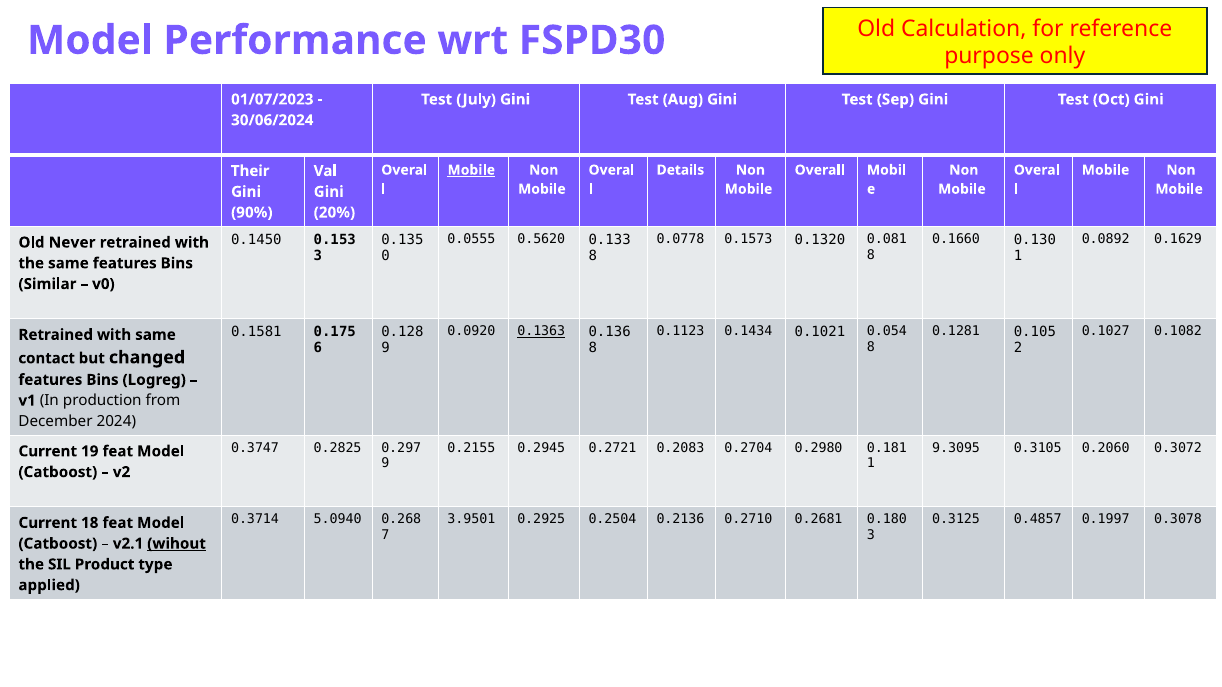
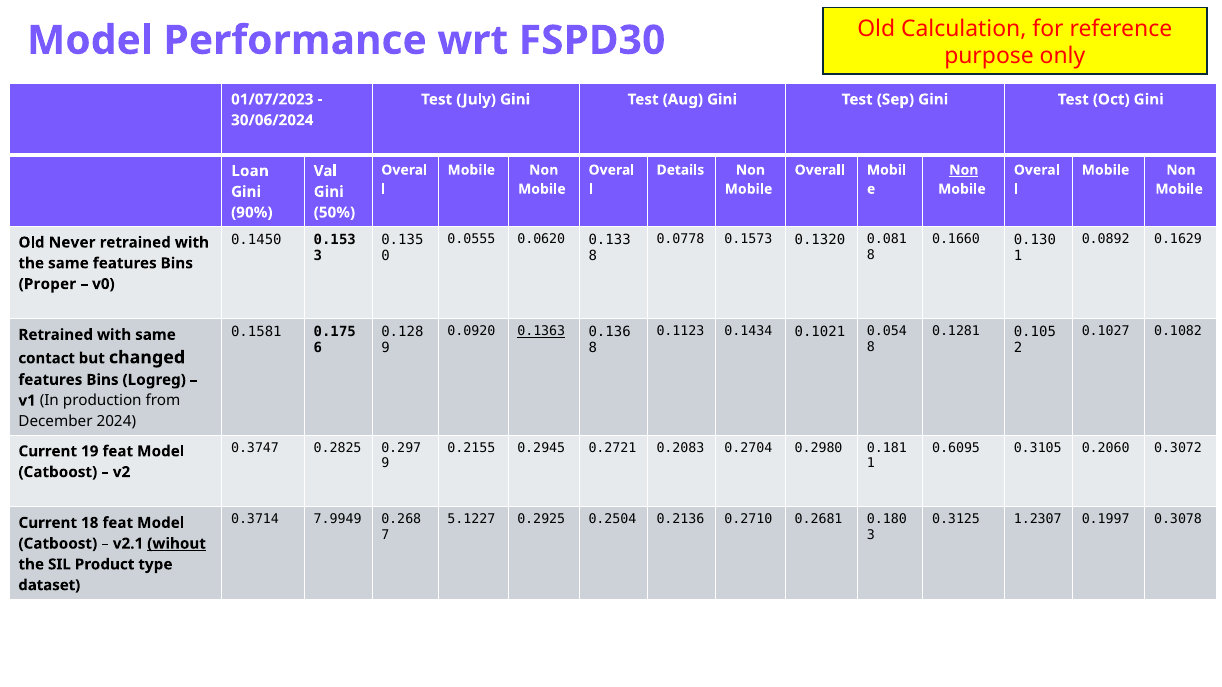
Mobile at (471, 170) underline: present -> none
Non at (964, 170) underline: none -> present
Their: Their -> Loan
20%: 20% -> 50%
0.5620: 0.5620 -> 0.0620
Similar: Similar -> Proper
9.3095: 9.3095 -> 0.6095
5.0940: 5.0940 -> 7.9949
3.9501: 3.9501 -> 5.1227
0.4857: 0.4857 -> 1.2307
applied: applied -> dataset
